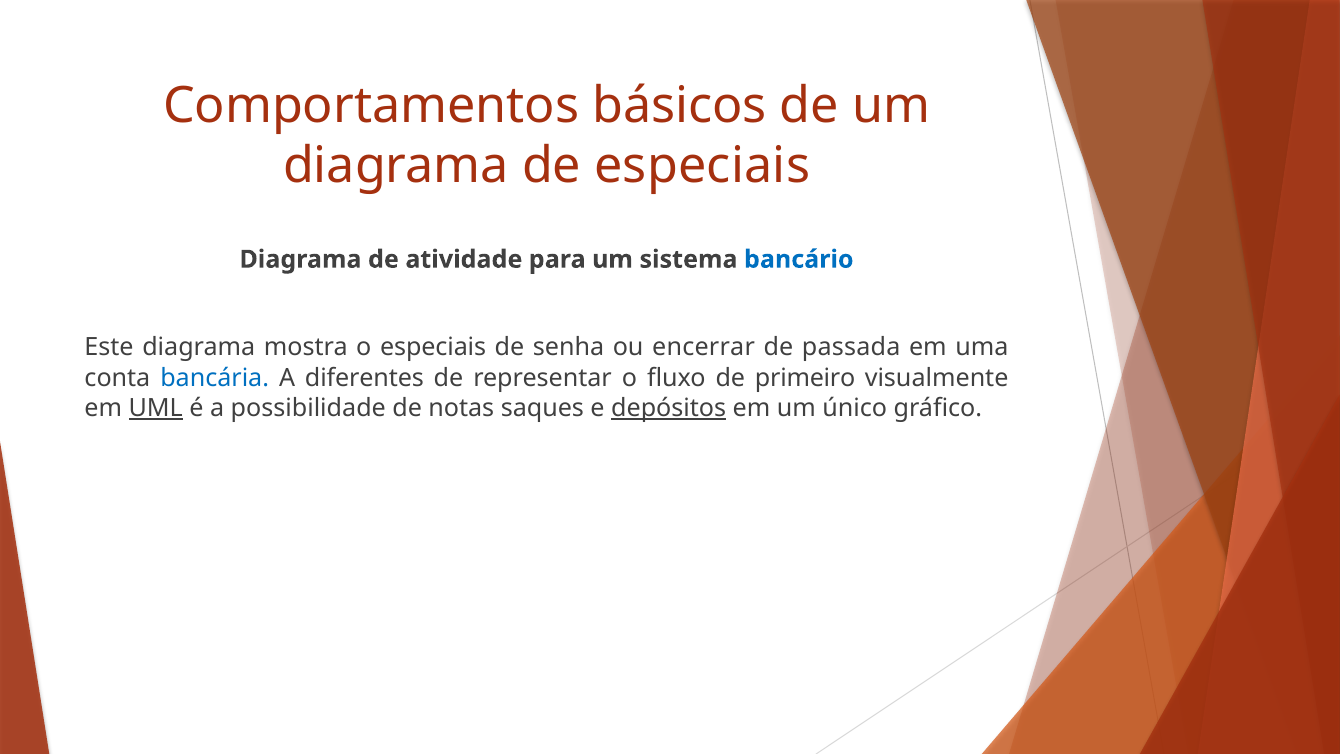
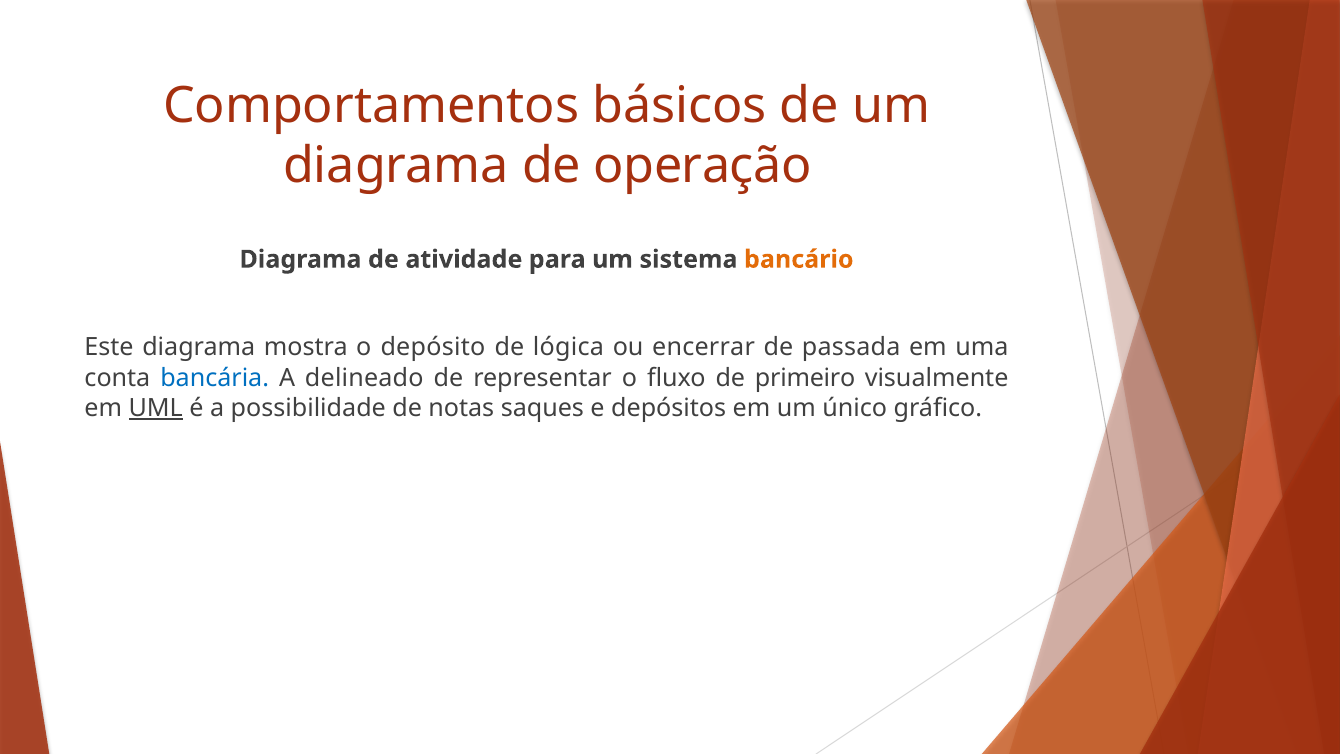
de especiais: especiais -> operação
bancário colour: blue -> orange
o especiais: especiais -> depósito
senha: senha -> lógica
diferentes: diferentes -> delineado
depósitos underline: present -> none
